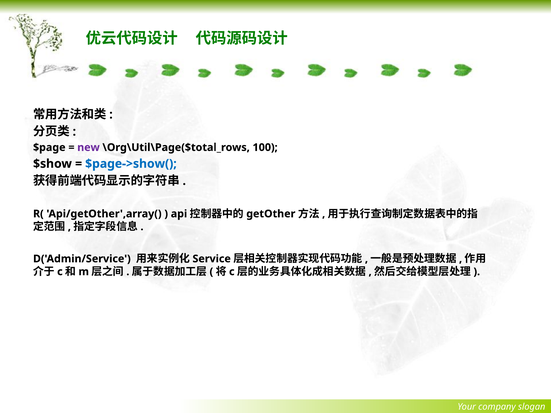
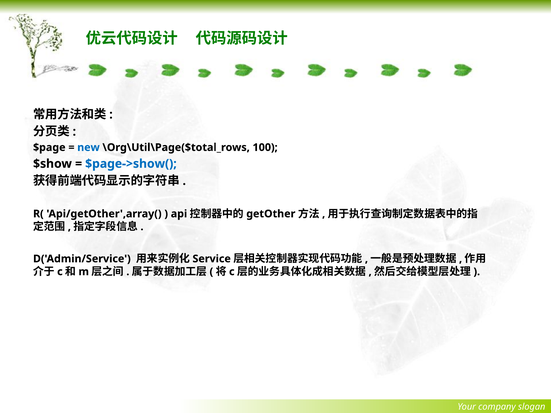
new colour: purple -> blue
